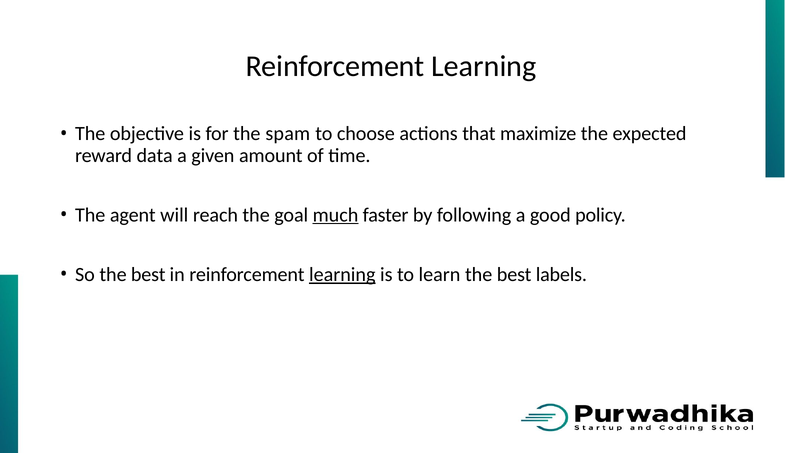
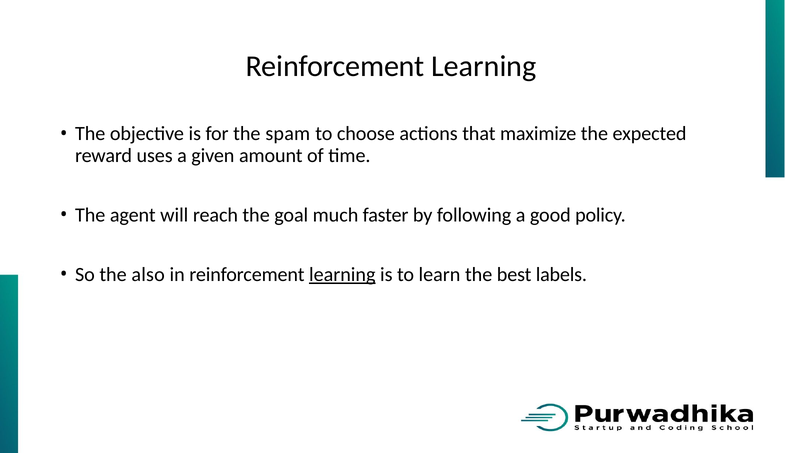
data: data -> uses
much underline: present -> none
So the best: best -> also
